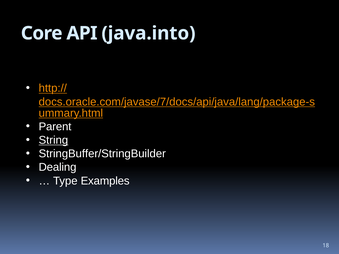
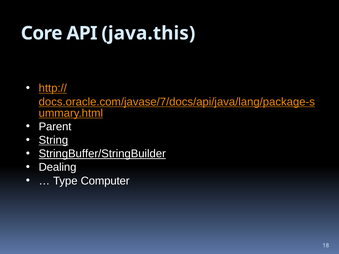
java.into: java.into -> java.this
StringBuffer/StringBuilder underline: none -> present
Examples: Examples -> Computer
